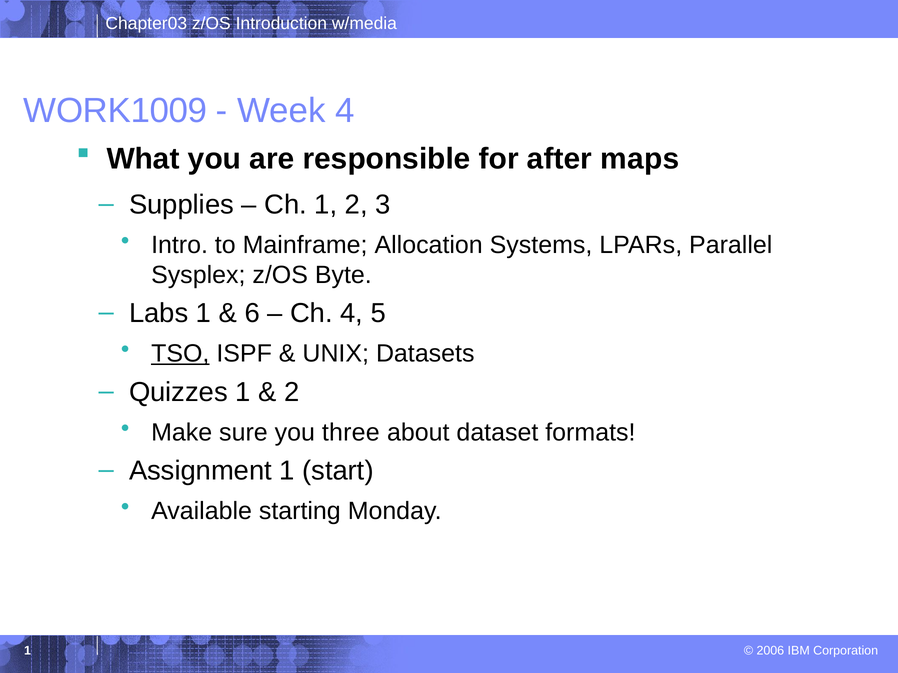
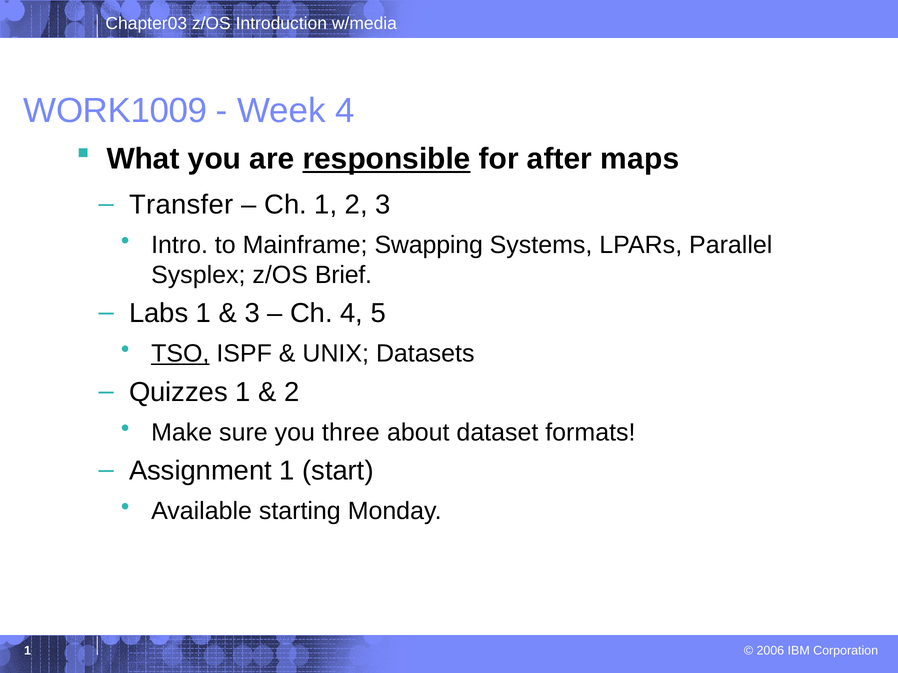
responsible underline: none -> present
Supplies: Supplies -> Transfer
Allocation: Allocation -> Swapping
Byte: Byte -> Brief
6 at (252, 313): 6 -> 3
